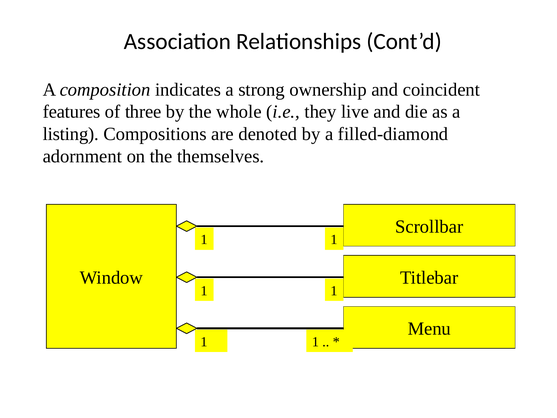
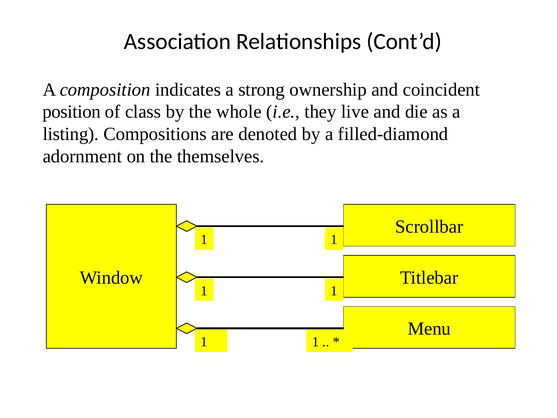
features: features -> position
three: three -> class
